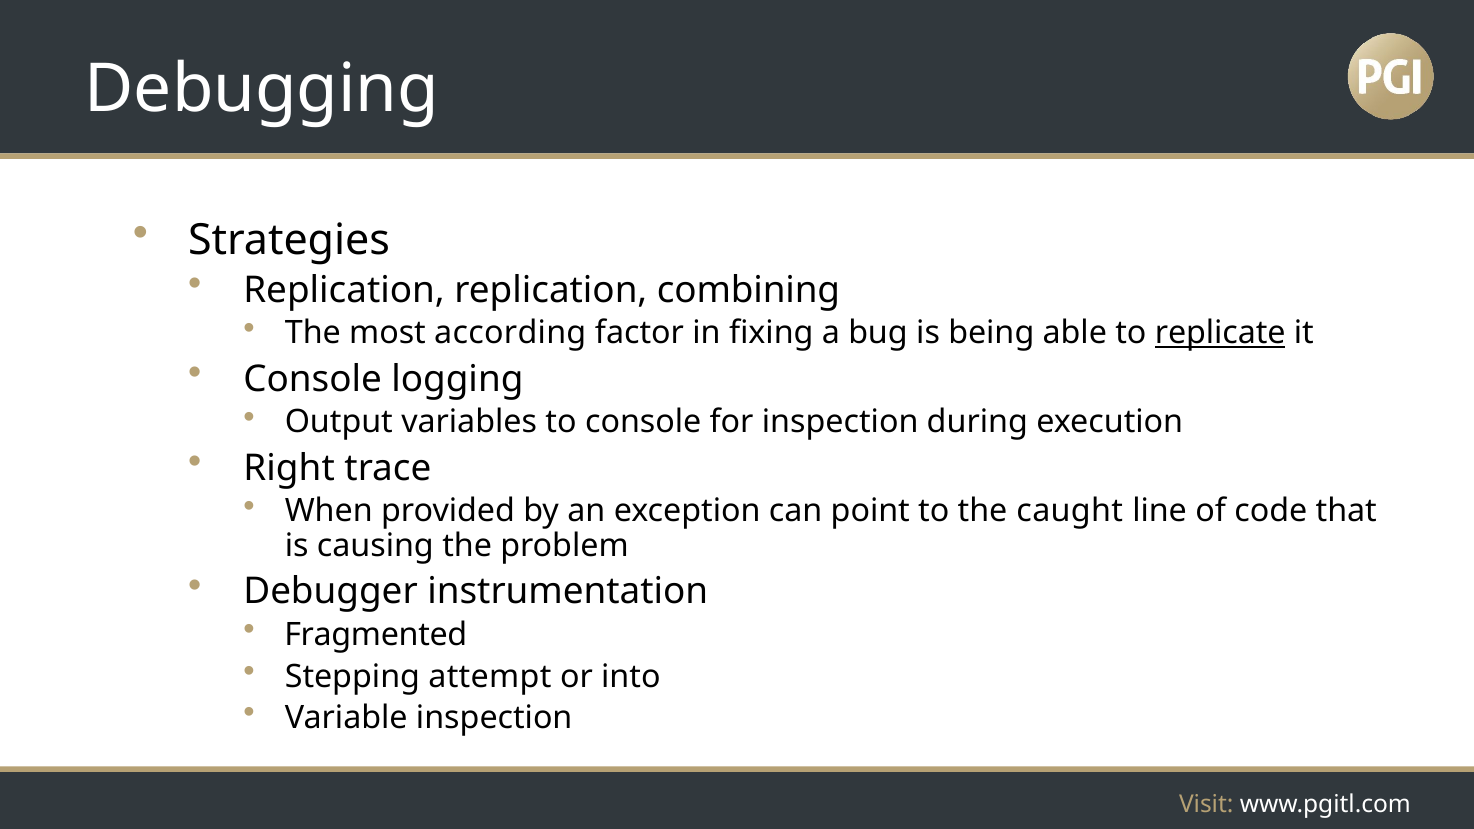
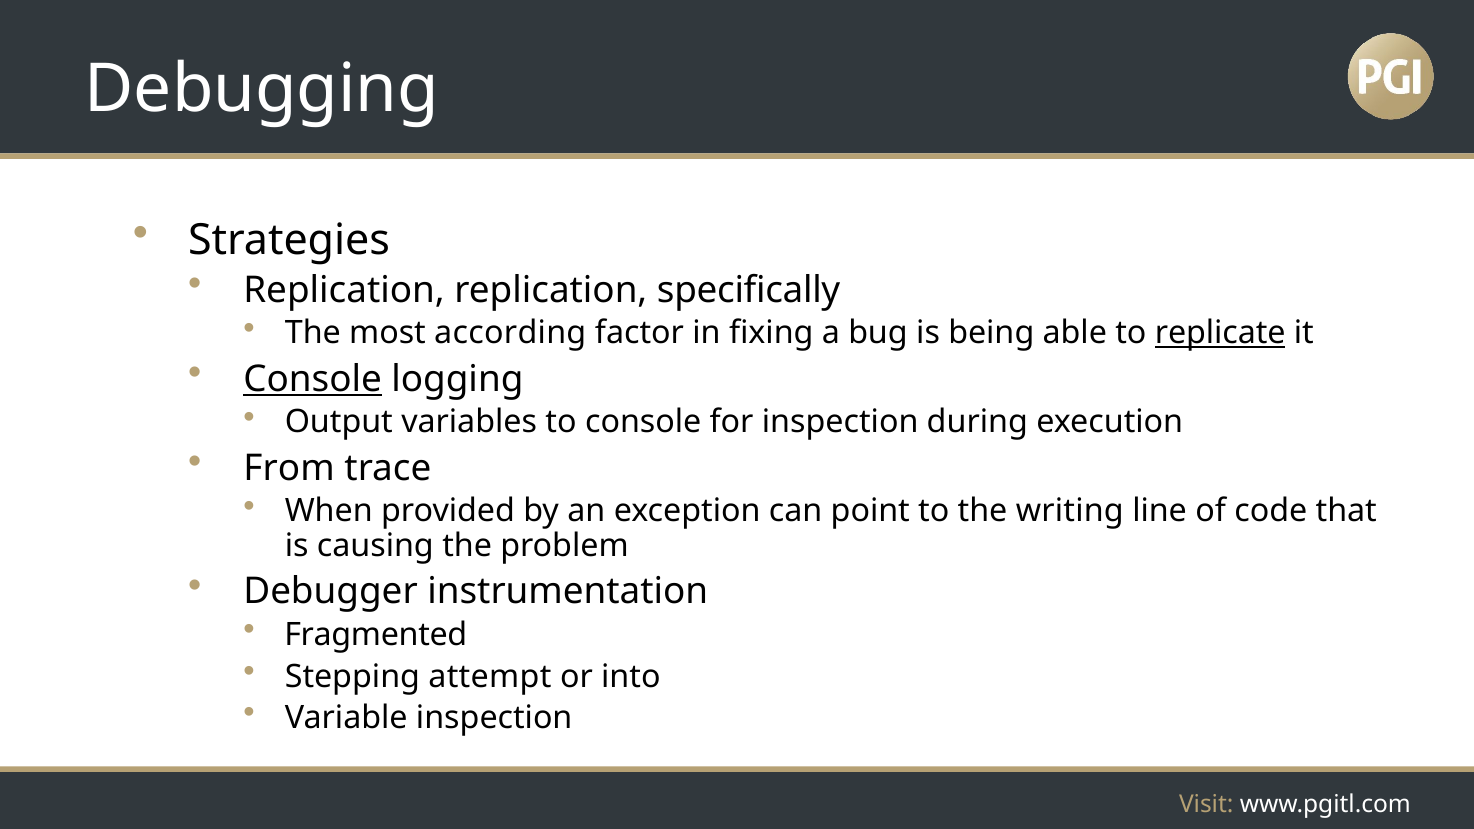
combining: combining -> specifically
Console at (313, 379) underline: none -> present
Right: Right -> From
caught: caught -> writing
